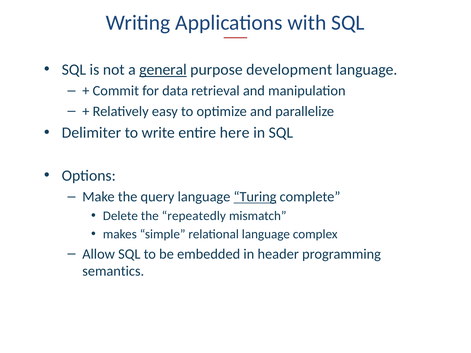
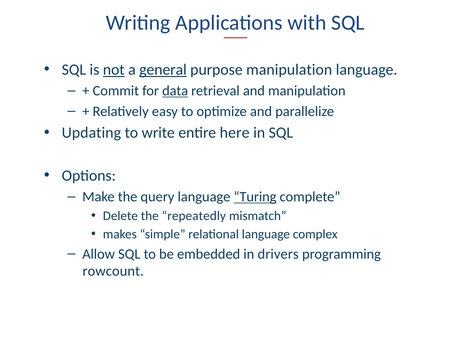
not underline: none -> present
purpose development: development -> manipulation
data underline: none -> present
Delimiter: Delimiter -> Updating
header: header -> drivers
semantics: semantics -> rowcount
